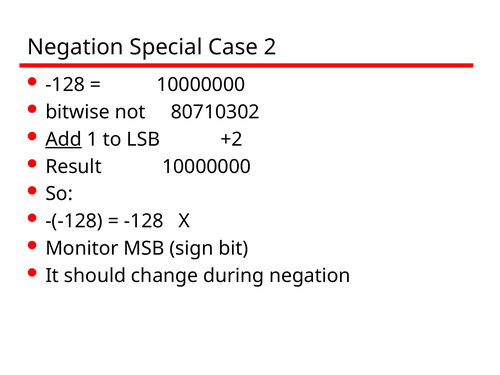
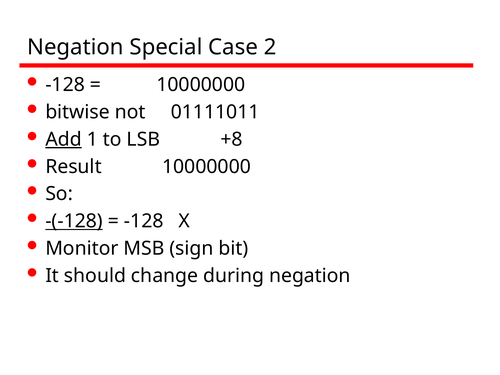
80710302: 80710302 -> 01111011
+2: +2 -> +8
-(-128 underline: none -> present
